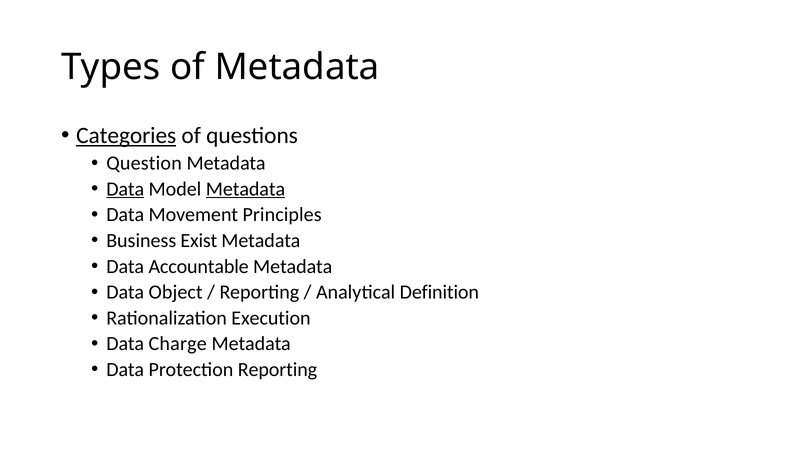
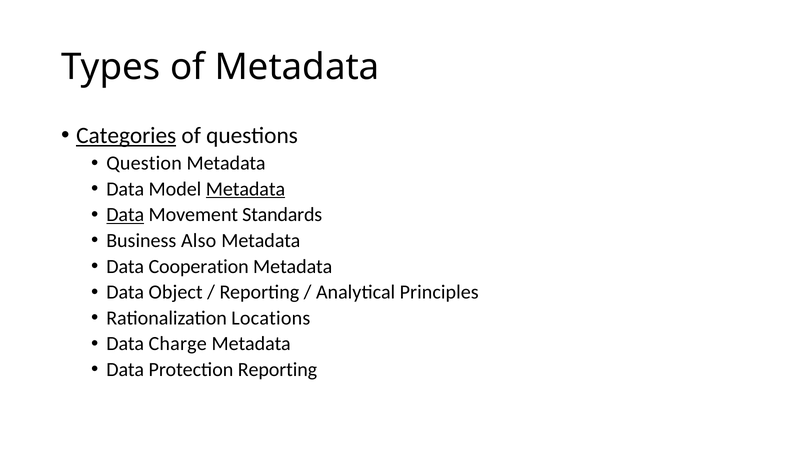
Data at (125, 189) underline: present -> none
Data at (125, 215) underline: none -> present
Principles: Principles -> Standards
Exist: Exist -> Also
Accountable: Accountable -> Cooperation
Definition: Definition -> Principles
Execution: Execution -> Locations
